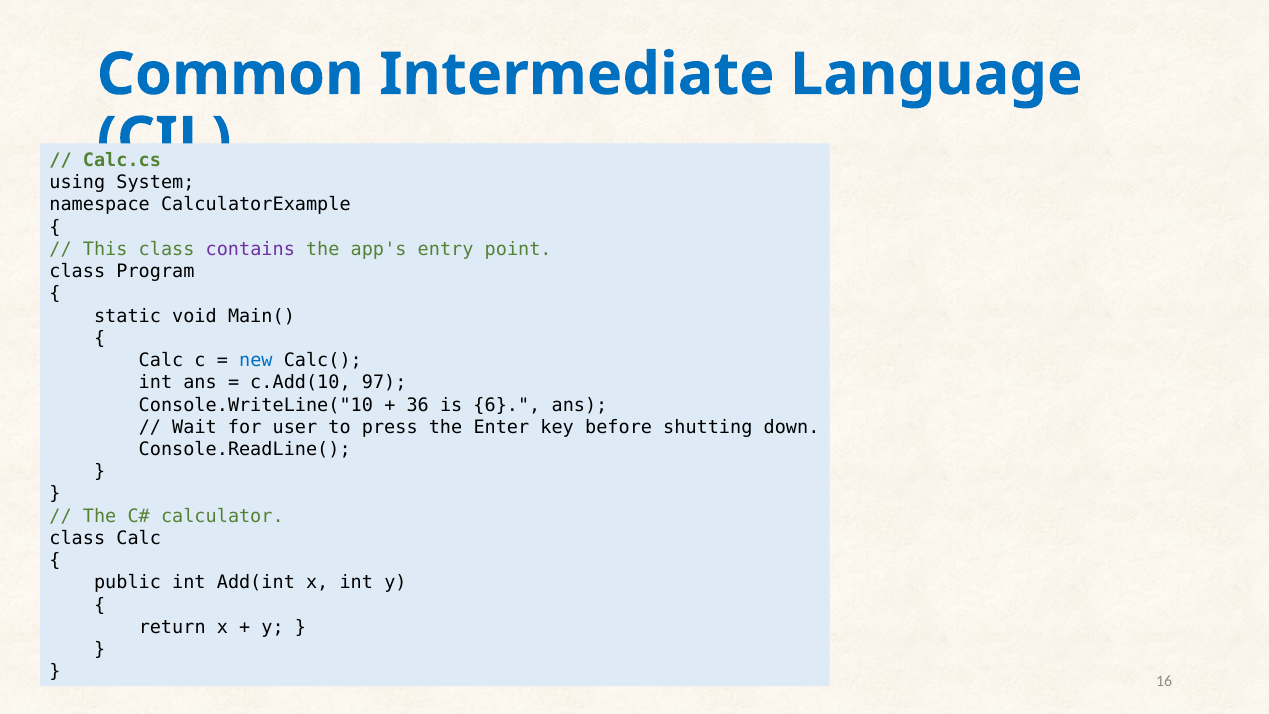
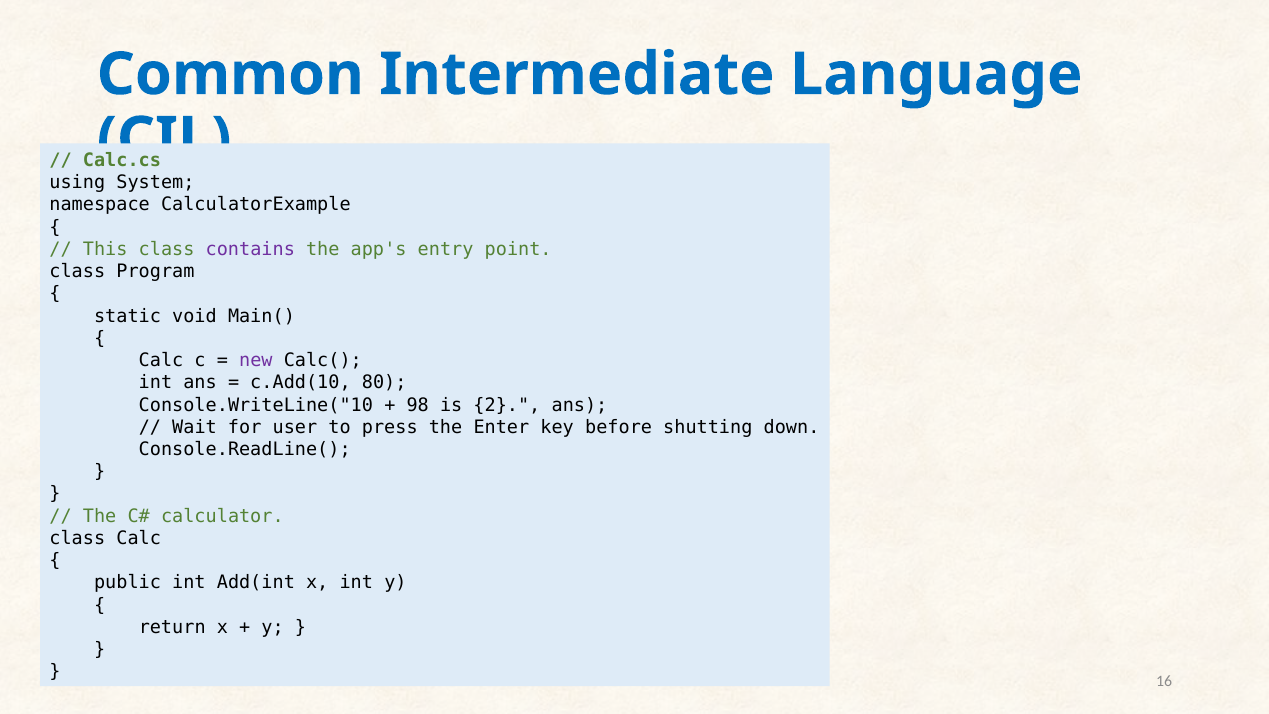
new colour: blue -> purple
97: 97 -> 80
36: 36 -> 98
6: 6 -> 2
